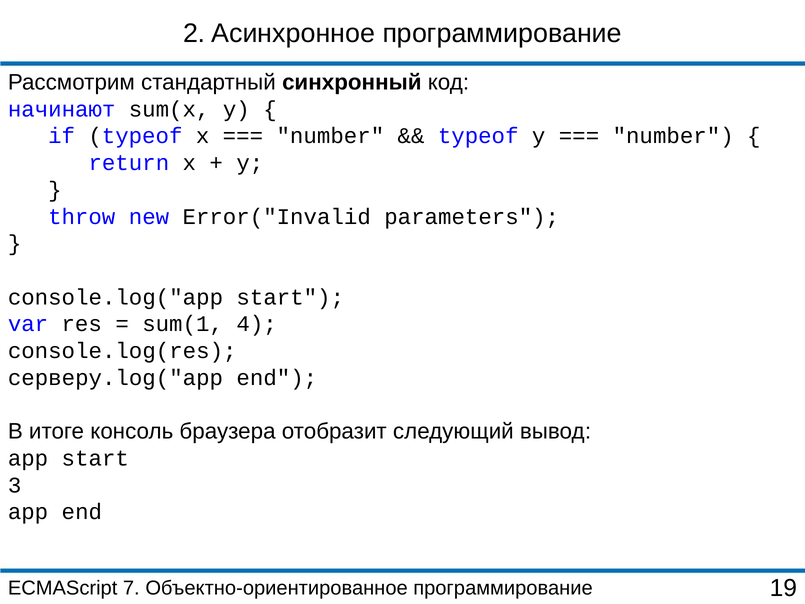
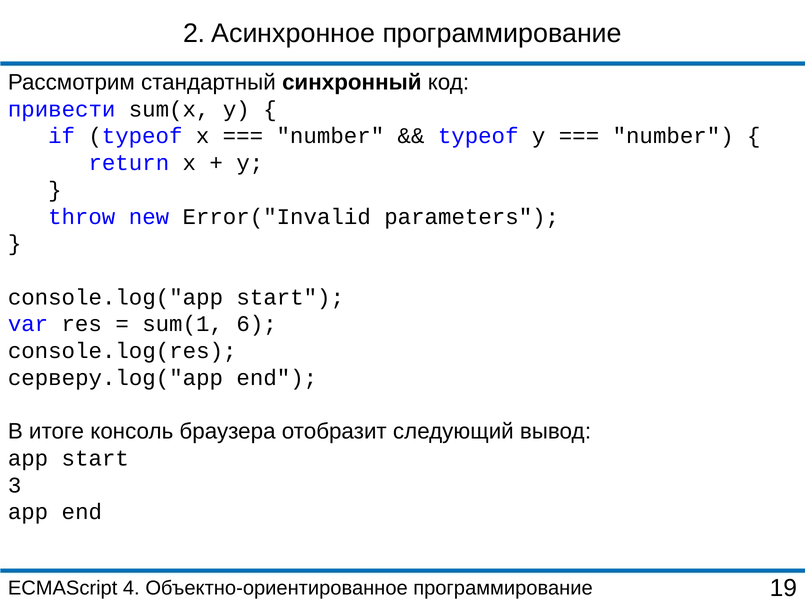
начинают: начинают -> привести
4: 4 -> 6
7: 7 -> 4
